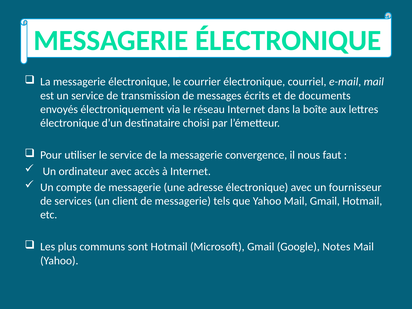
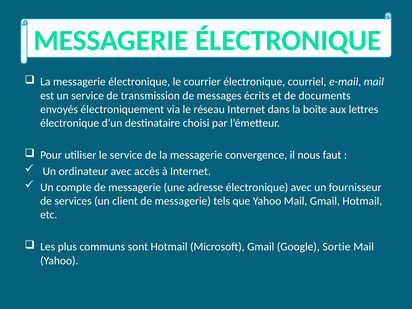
Notes: Notes -> Sortie
